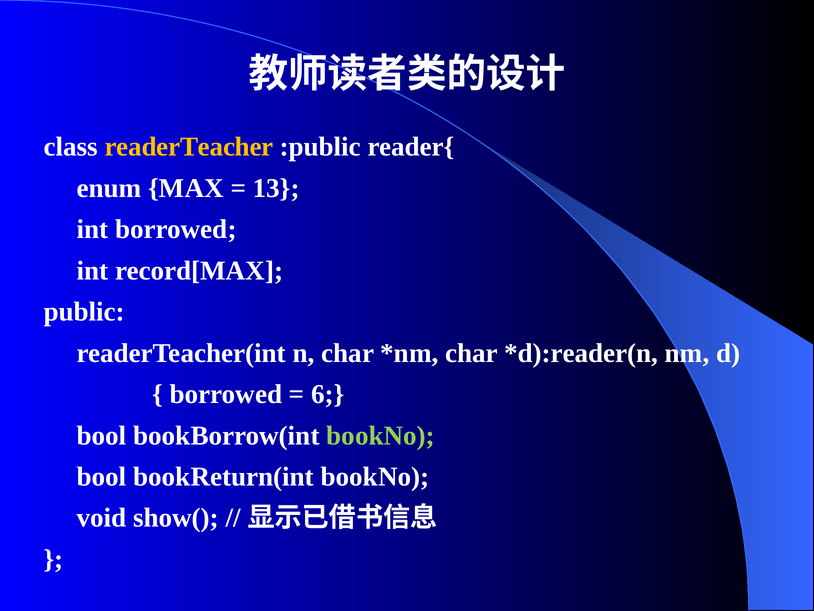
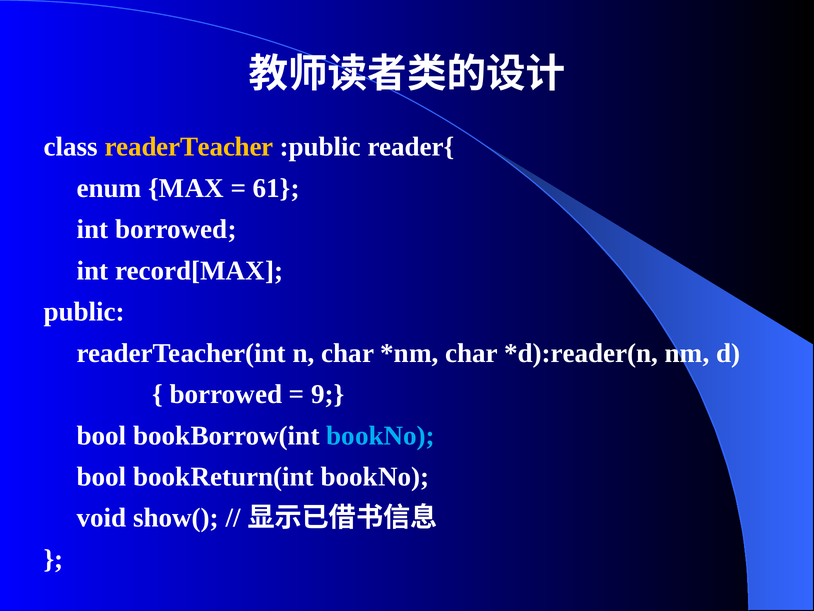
13: 13 -> 61
6: 6 -> 9
bookNo at (381, 435) colour: light green -> light blue
